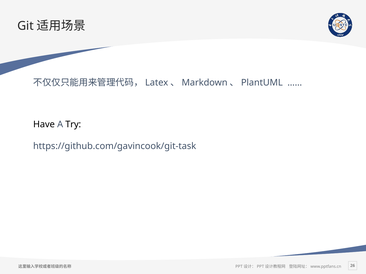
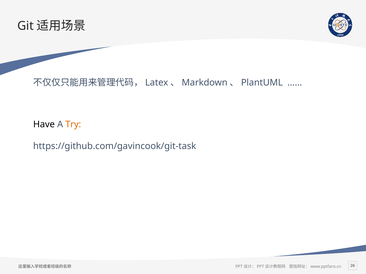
Try colour: black -> orange
